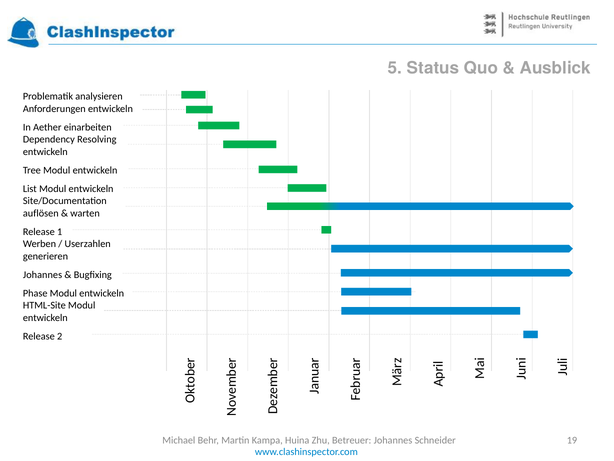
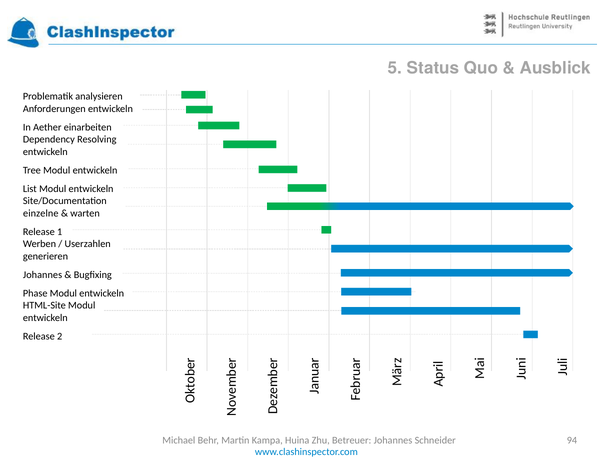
auflösen: auflösen -> einzelne
19: 19 -> 94
